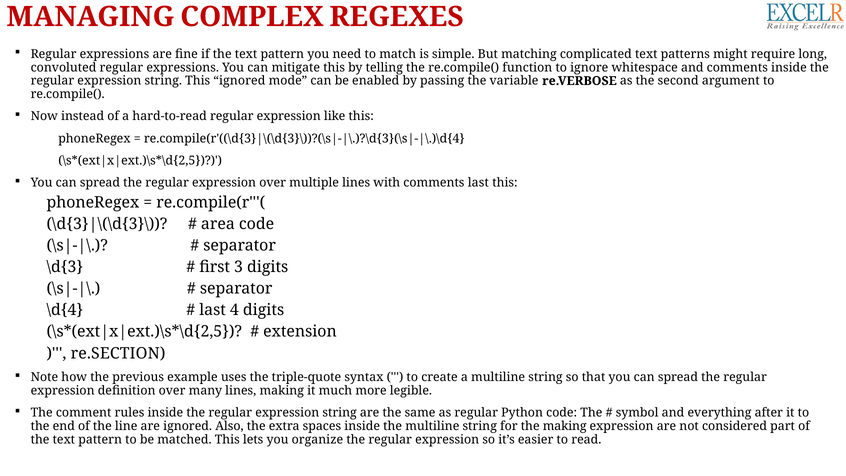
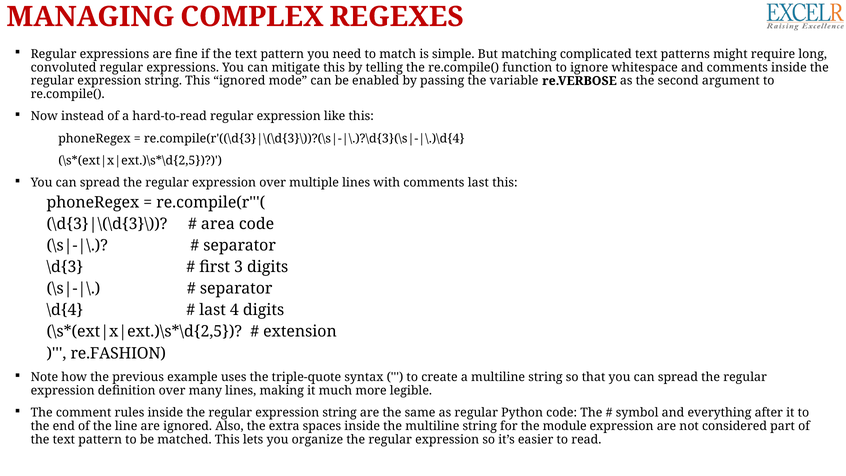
re.SECTION: re.SECTION -> re.FASHION
the making: making -> module
